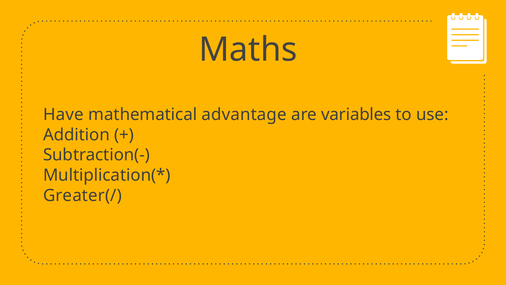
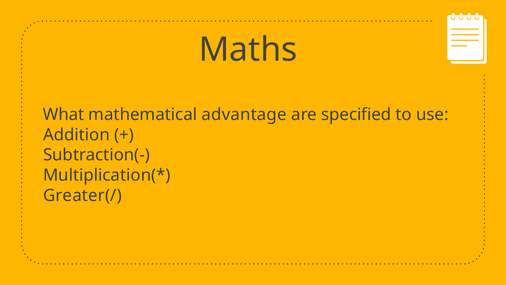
Have: Have -> What
variables: variables -> specified
